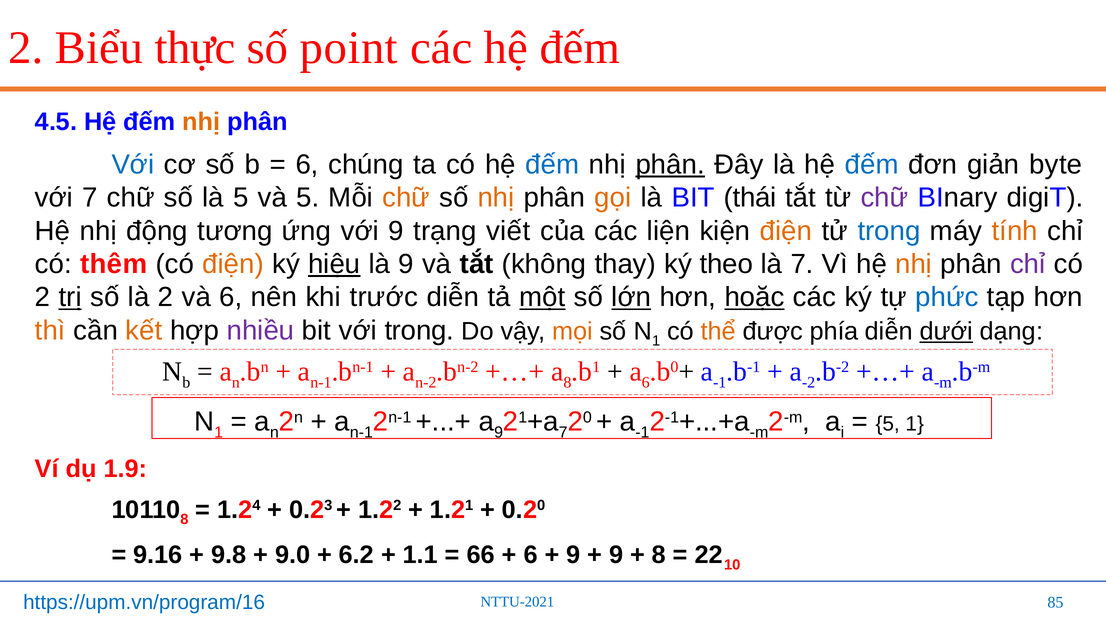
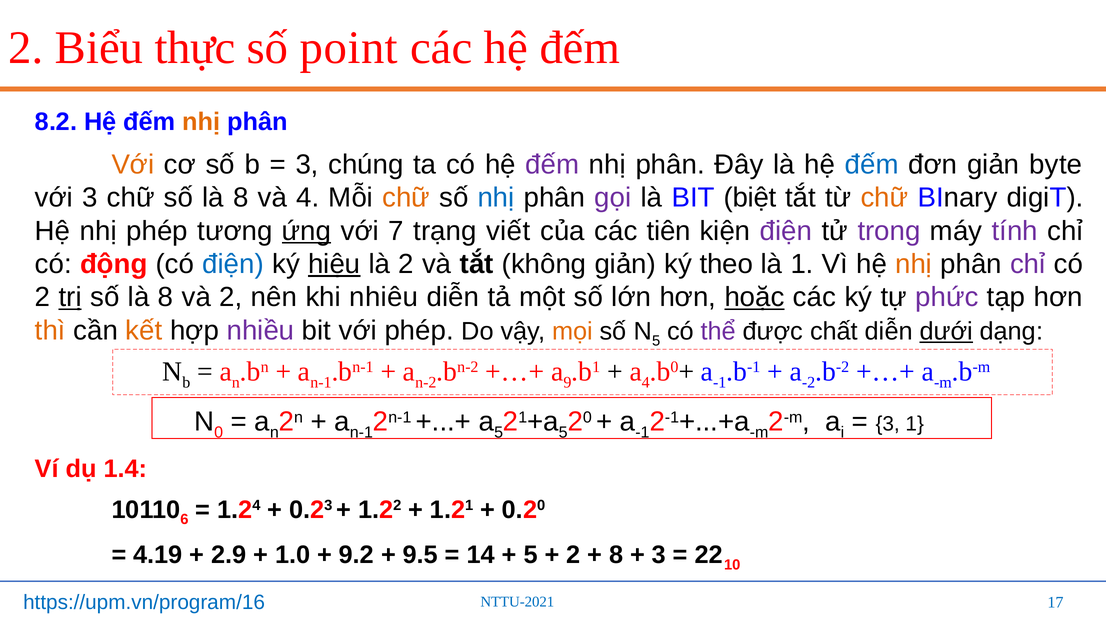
4.5: 4.5 -> 8.2
Với at (133, 165) colour: blue -> orange
6 at (307, 165): 6 -> 3
đếm at (552, 165) colour: blue -> purple
phân at (670, 165) underline: present -> none
với 7: 7 -> 3
chữ số là 5: 5 -> 8
và 5: 5 -> 4
nhị at (496, 198) colour: orange -> blue
gọi colour: orange -> purple
thái: thái -> biệt
chữ at (884, 198) colour: purple -> orange
nhị động: động -> phép
ứng underline: none -> present
với 9: 9 -> 7
liện: liện -> tiên
điện at (786, 231) colour: orange -> purple
trong at (889, 231) colour: blue -> purple
tính colour: orange -> purple
thêm: thêm -> động
điện at (233, 264) colour: orange -> blue
là 9: 9 -> 2
không thay: thay -> giản
là 7: 7 -> 1
2 at (165, 297): 2 -> 8
và 6: 6 -> 2
trước: trước -> nhiêu
một underline: present -> none
lớn underline: present -> none
phức colour: blue -> purple
với trong: trong -> phép
1 at (656, 341): 1 -> 5
thể colour: orange -> purple
phía: phía -> chất
8 at (567, 382): 8 -> 9
6 at (646, 382): 6 -> 4
1 at (219, 433): 1 -> 0
9 at (499, 433): 9 -> 5
7 at (563, 433): 7 -> 5
5 at (888, 424): 5 -> 3
1.9: 1.9 -> 1.4
8 at (184, 520): 8 -> 6
9.16: 9.16 -> 4.19
9.8: 9.8 -> 2.9
9.0: 9.0 -> 1.0
6.2: 6.2 -> 9.2
1.1: 1.1 -> 9.5
66: 66 -> 14
6 at (531, 555): 6 -> 5
9 at (573, 555): 9 -> 2
9 at (616, 555): 9 -> 8
8 at (659, 555): 8 -> 3
85: 85 -> 17
